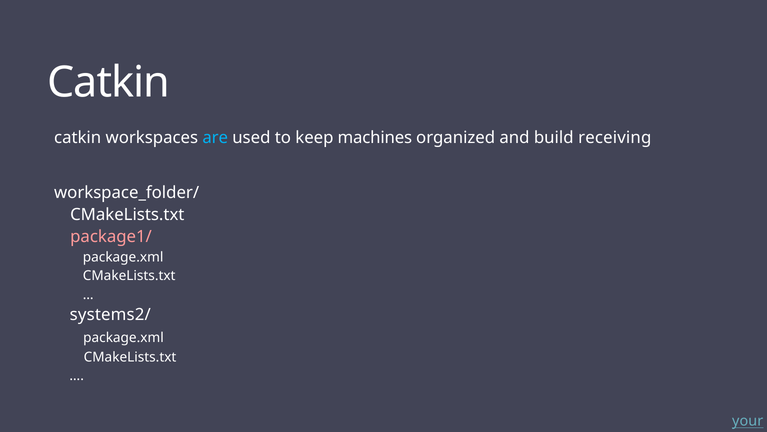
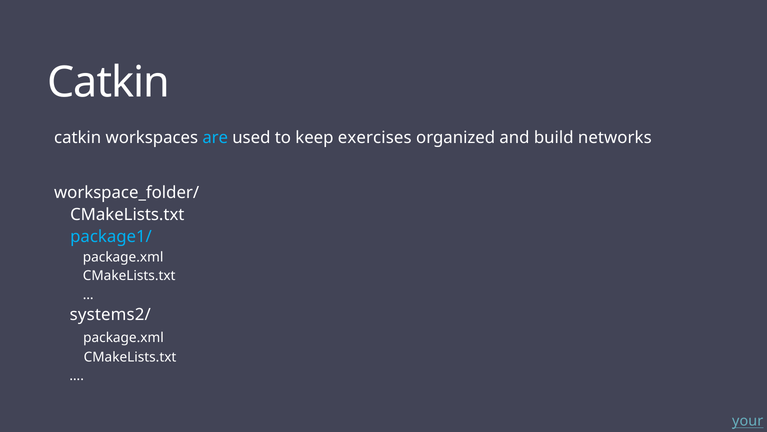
machines: machines -> exercises
receiving: receiving -> networks
package1/ colour: pink -> light blue
